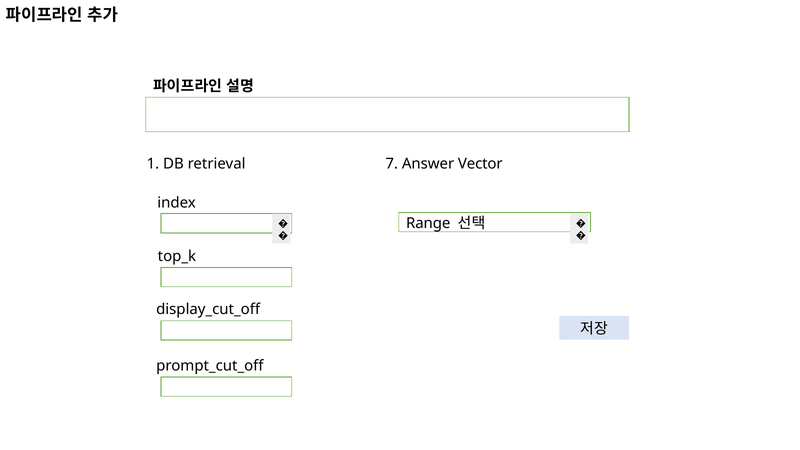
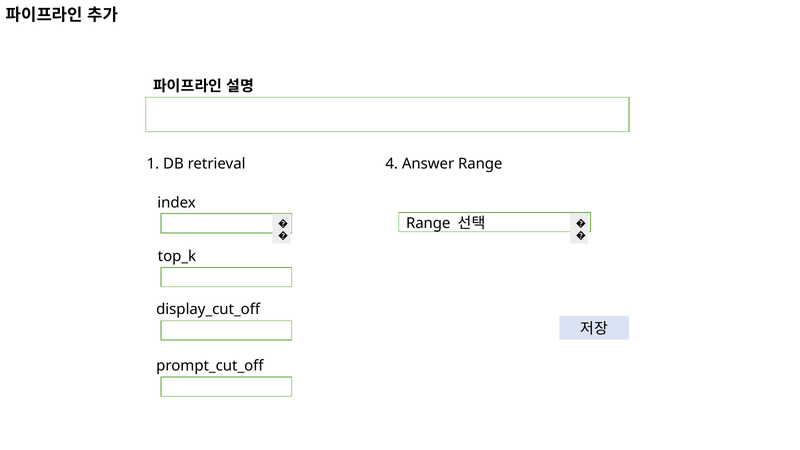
7: 7 -> 4
Answer Vector: Vector -> Range
